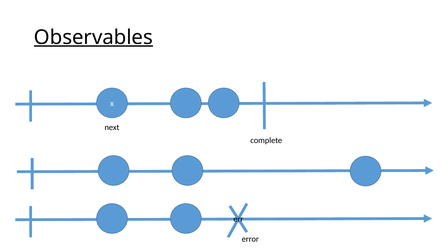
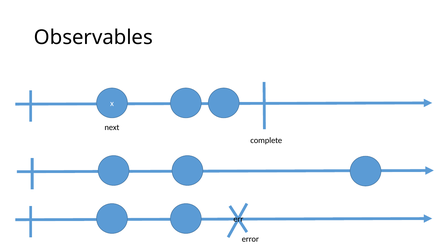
Observables underline: present -> none
